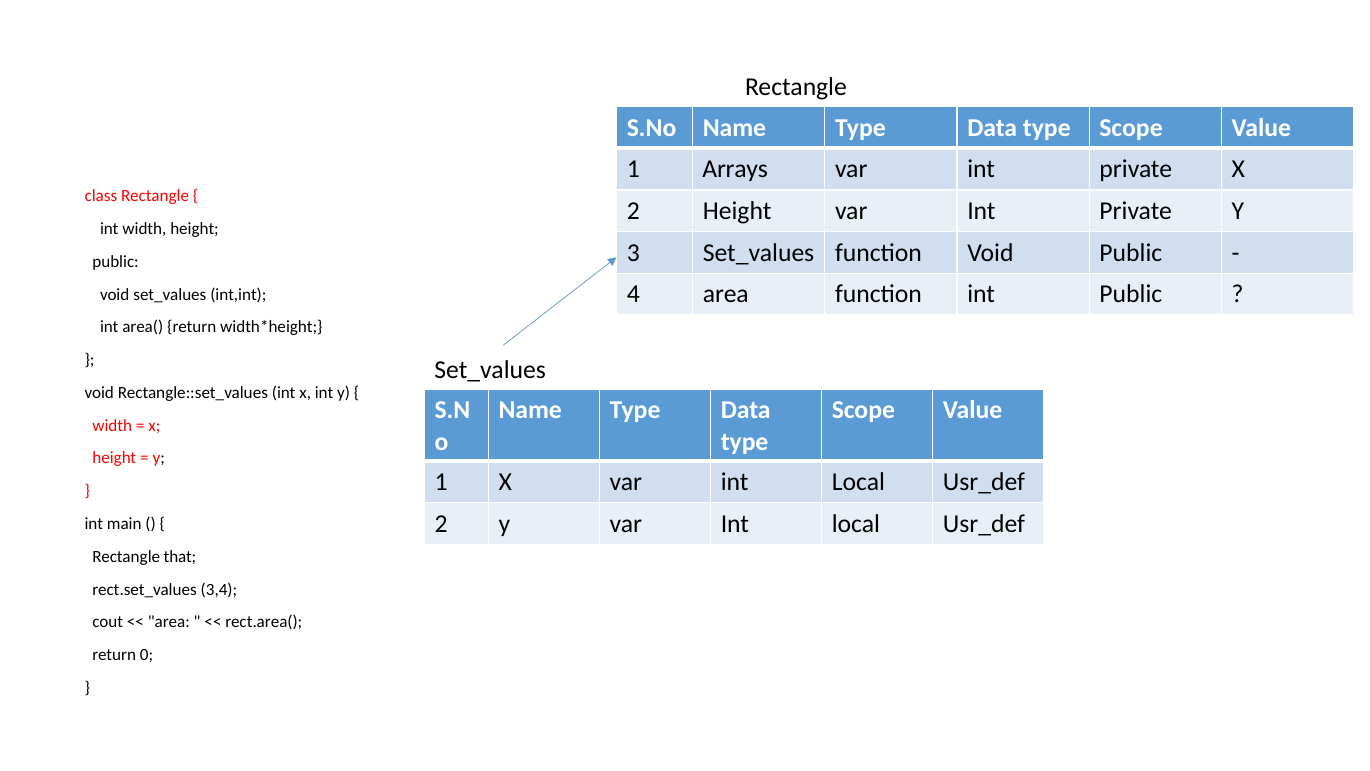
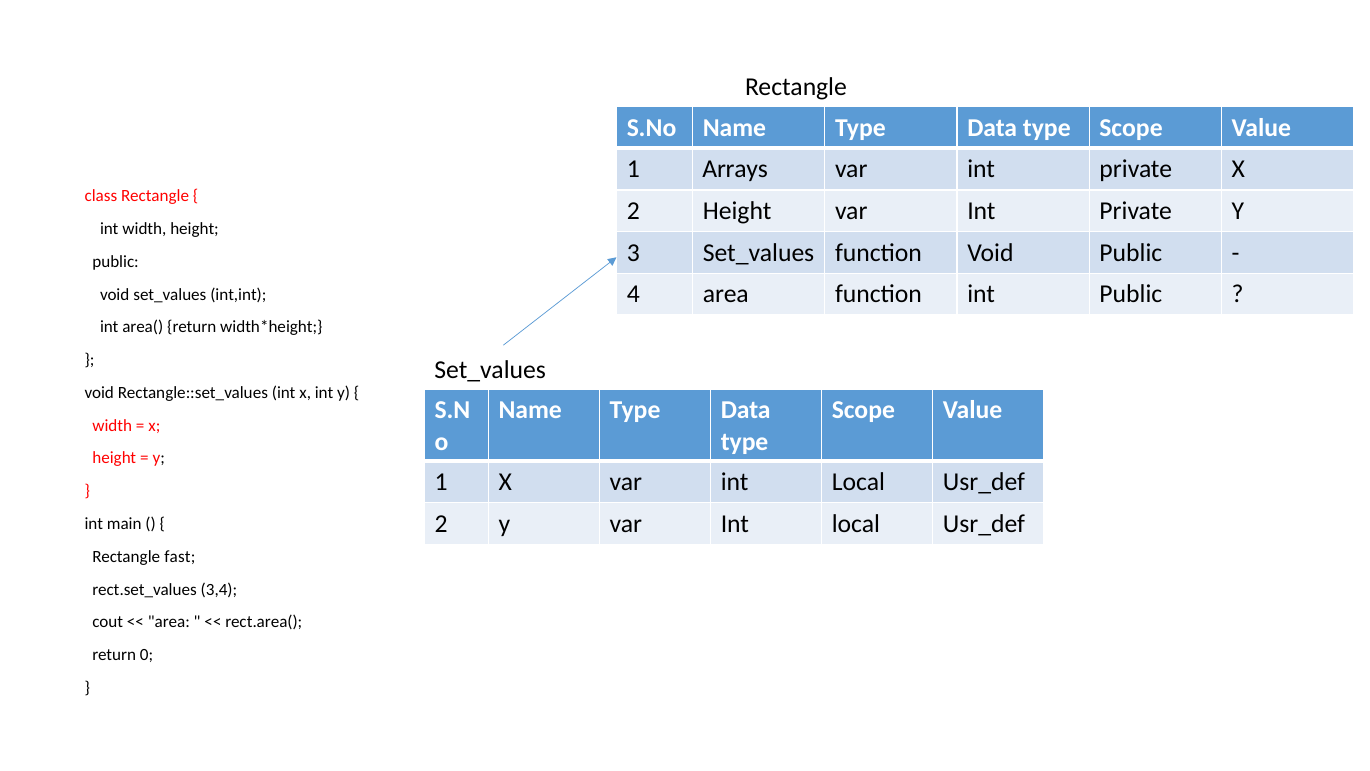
that: that -> fast
